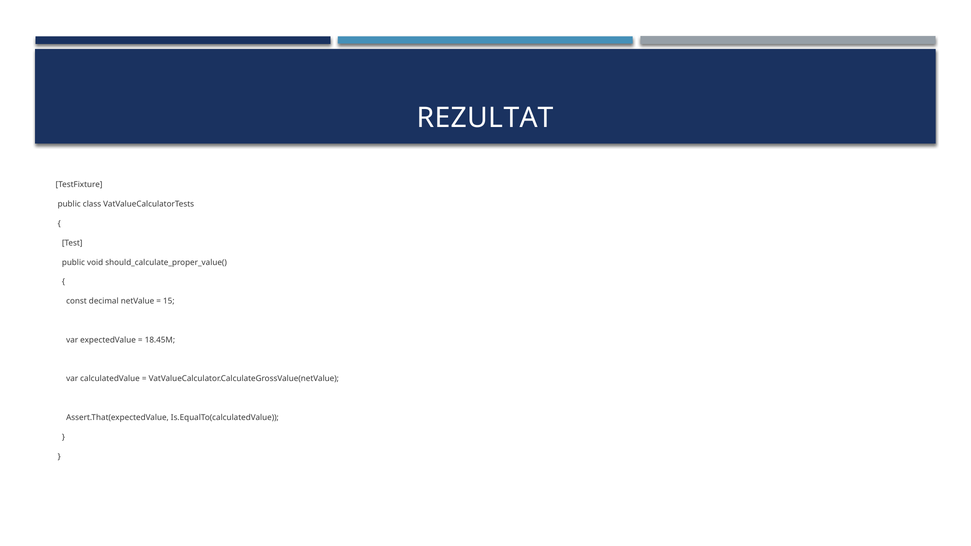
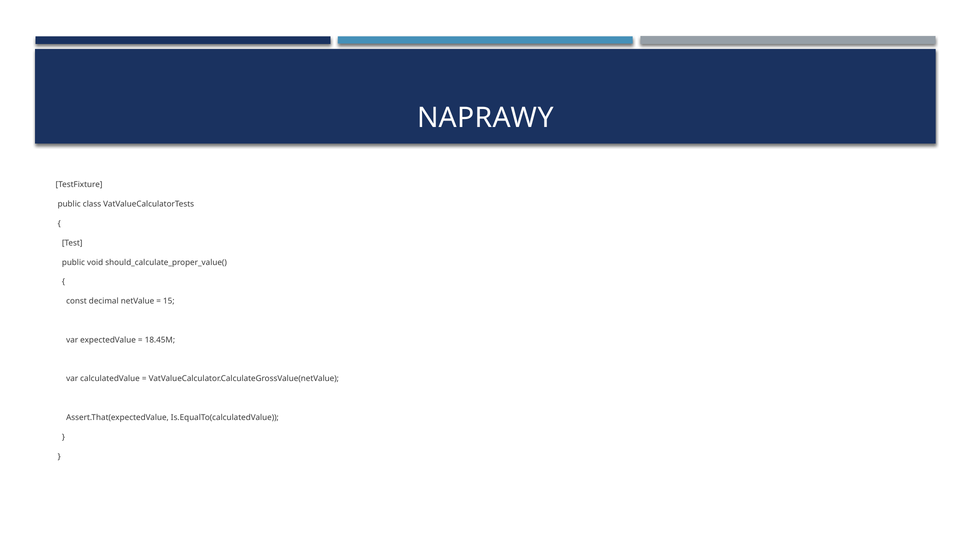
REZULTAT: REZULTAT -> NAPRAWY
